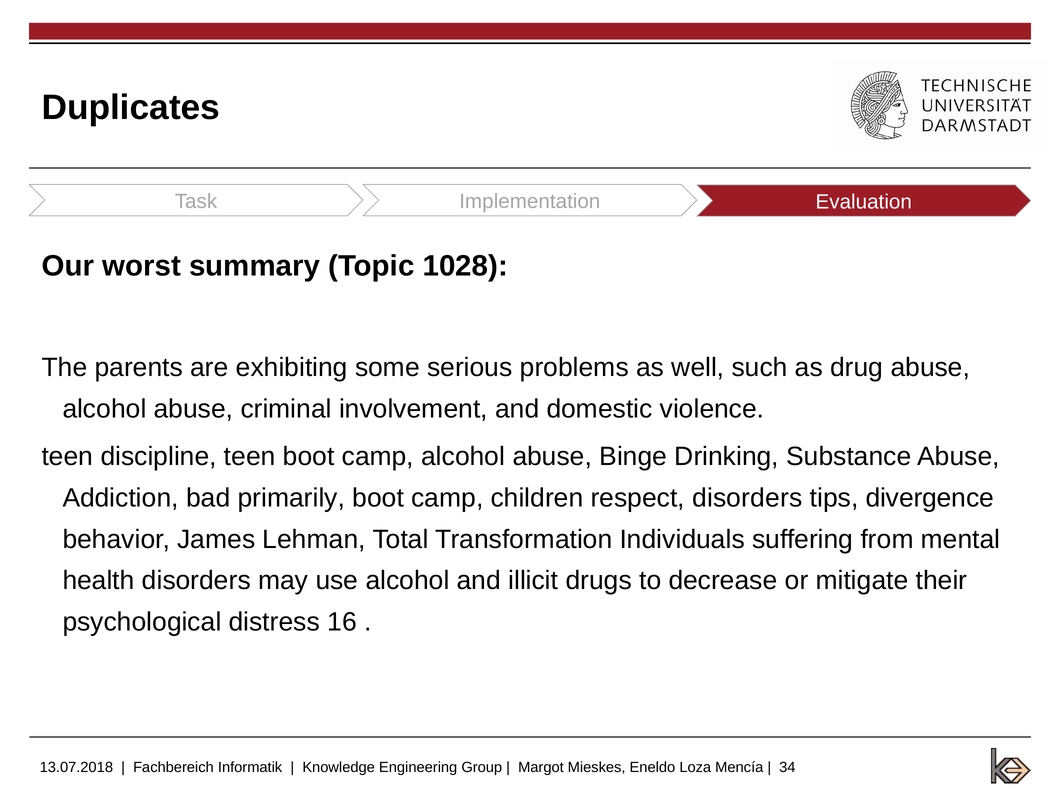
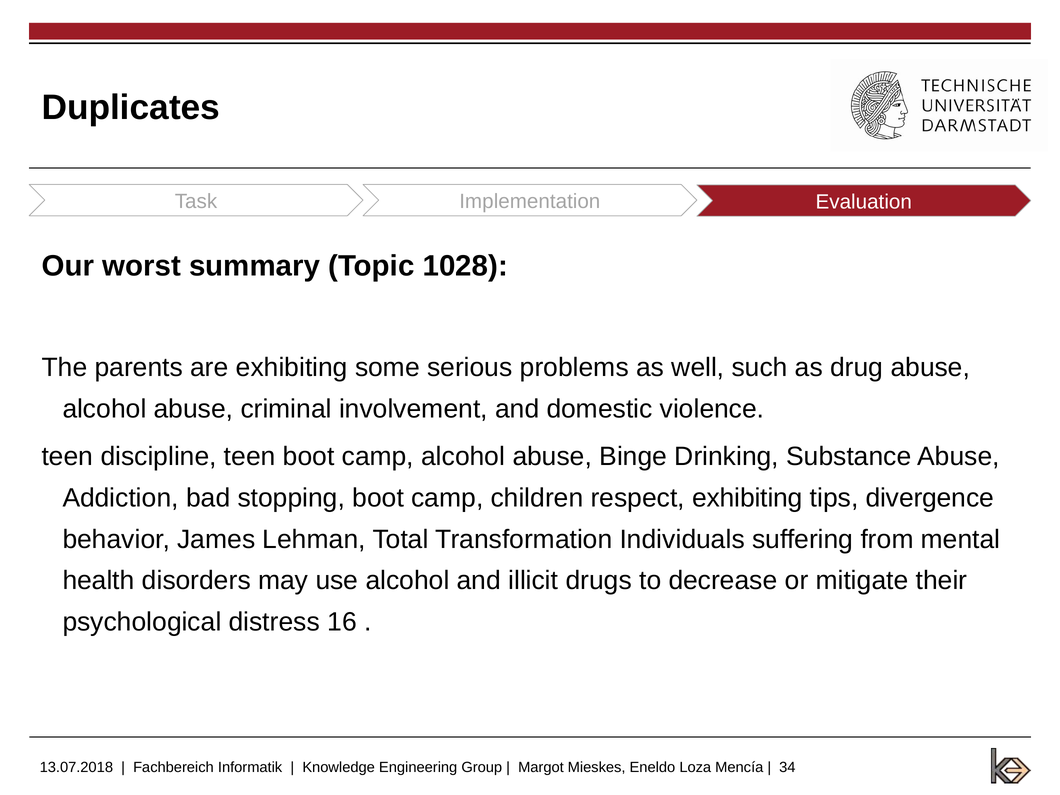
primarily: primarily -> stopping
respect disorders: disorders -> exhibiting
